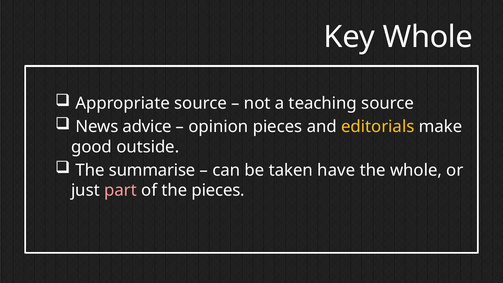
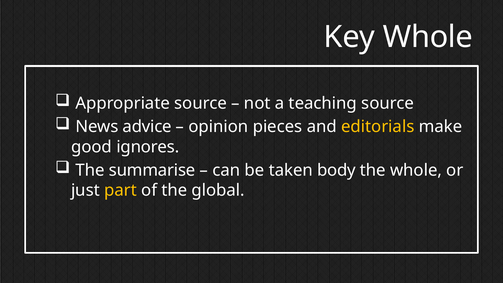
outside: outside -> ignores
have: have -> body
part colour: pink -> yellow
the pieces: pieces -> global
